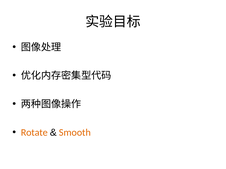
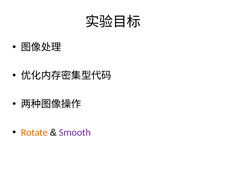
Smooth colour: orange -> purple
